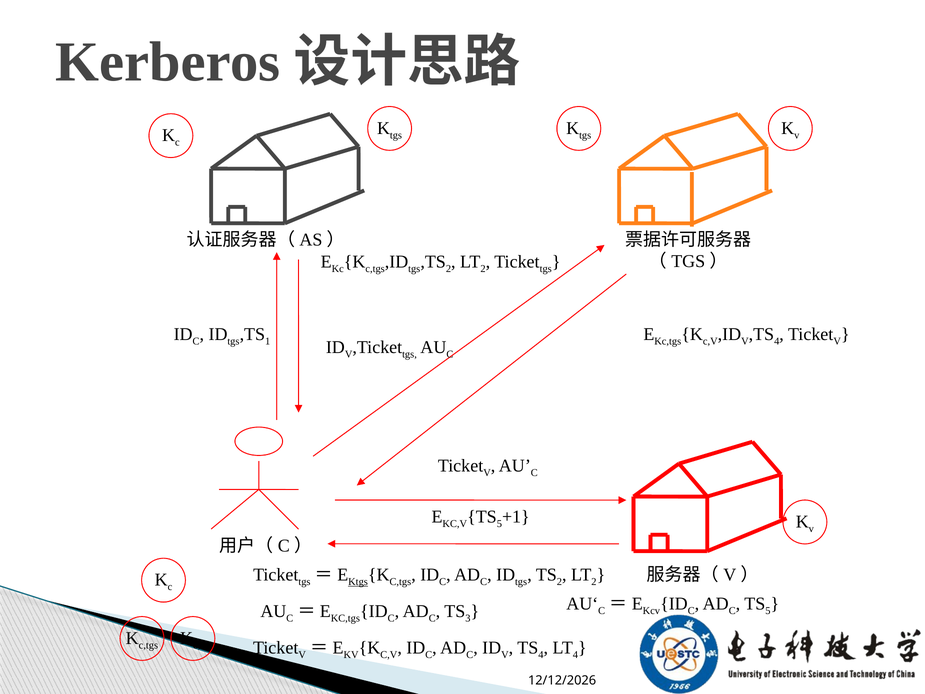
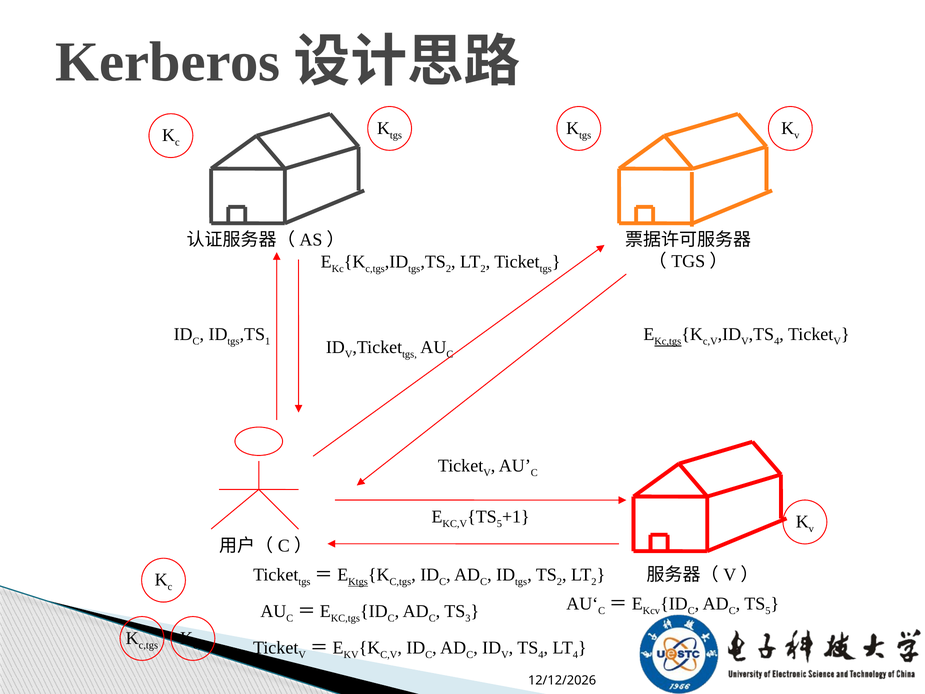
Kc,tgs at (668, 341) underline: none -> present
